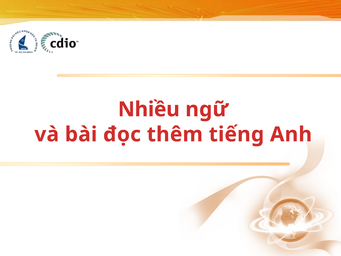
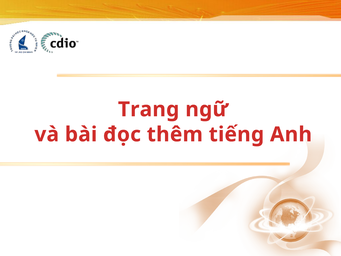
Nhiều: Nhiều -> Trang
